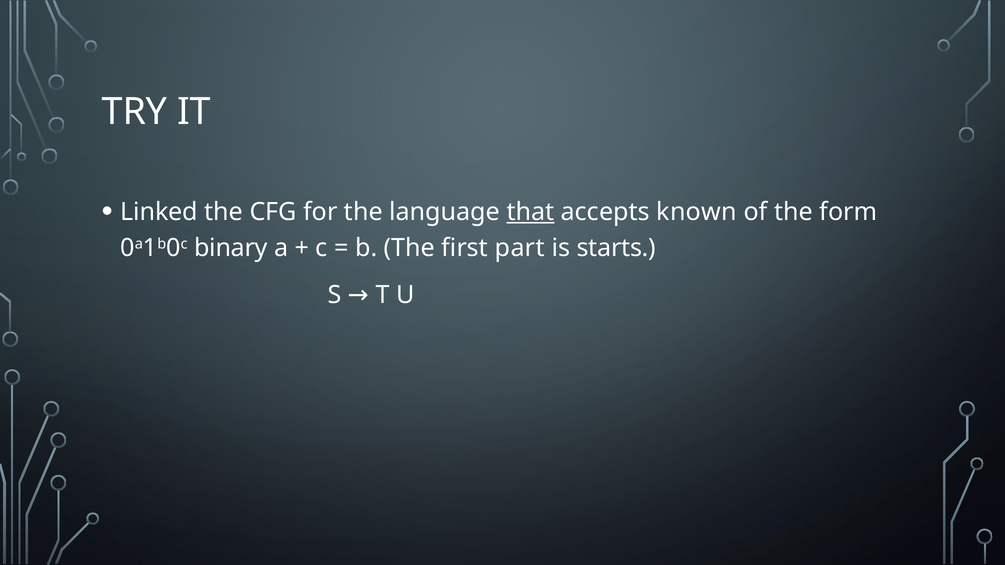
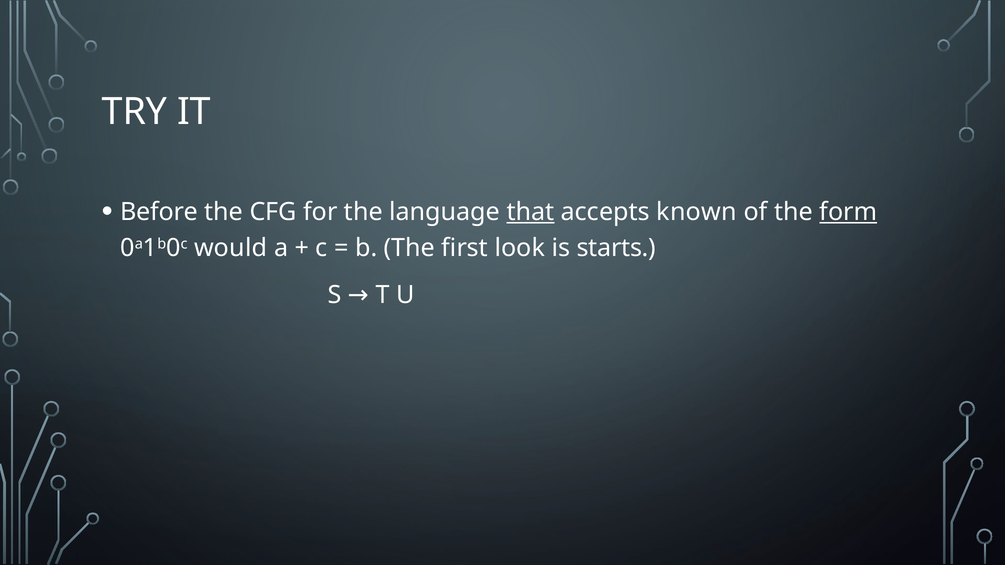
Linked: Linked -> Before
form underline: none -> present
binary: binary -> would
part: part -> look
